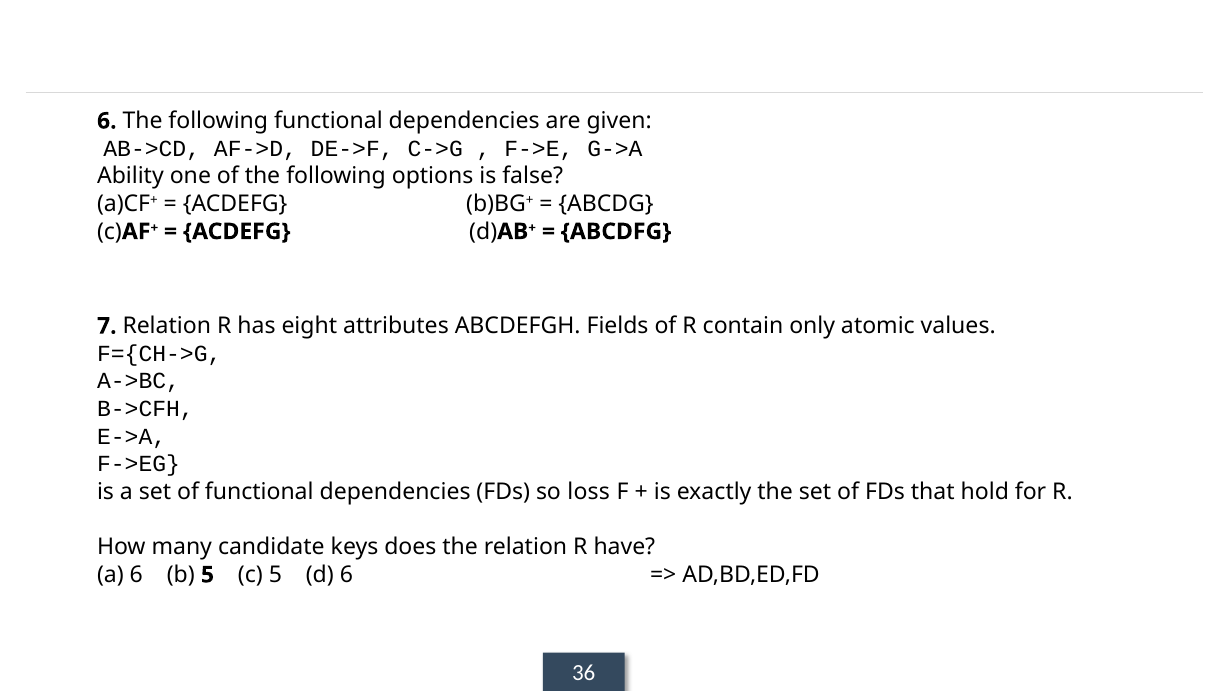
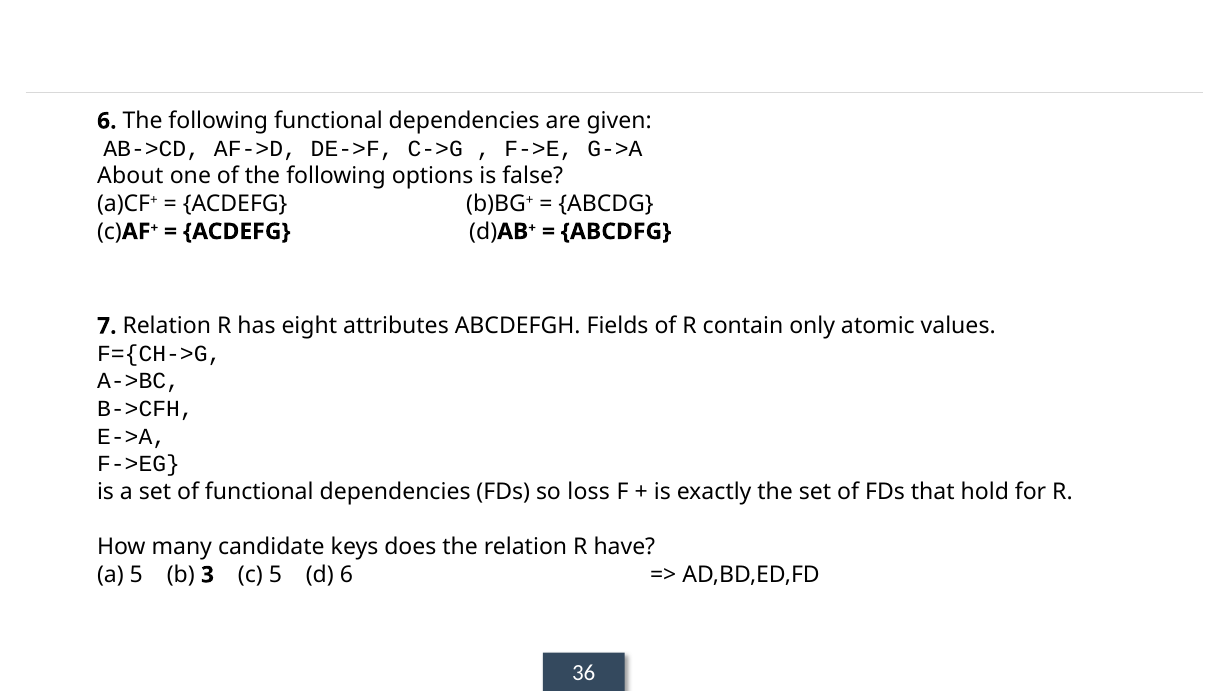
Ability: Ability -> About
a 6: 6 -> 5
b 5: 5 -> 3
